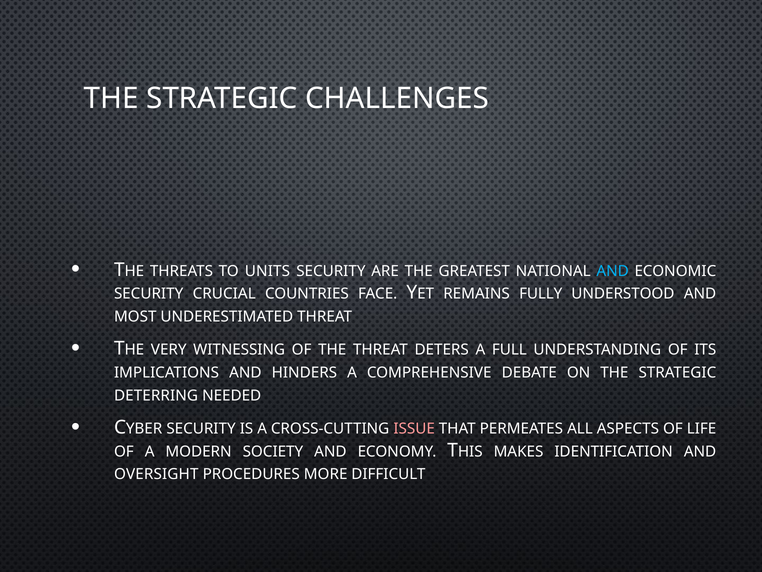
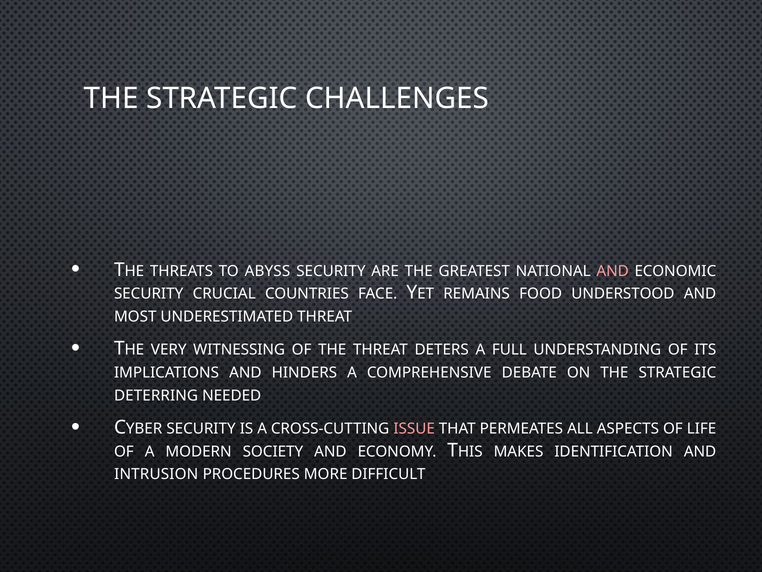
UNITS: UNITS -> ABYSS
AND at (613, 271) colour: light blue -> pink
FULLY: FULLY -> FOOD
OVERSIGHT: OVERSIGHT -> INTRUSION
